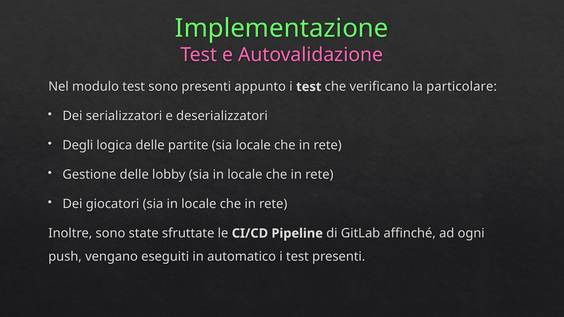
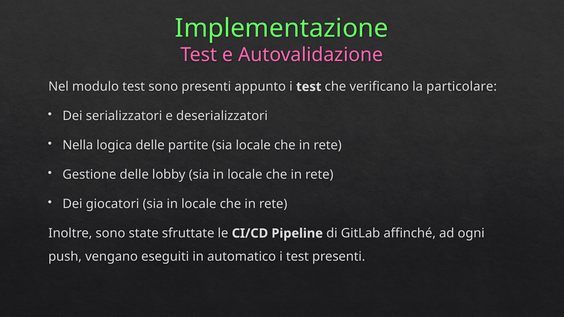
Degli: Degli -> Nella
